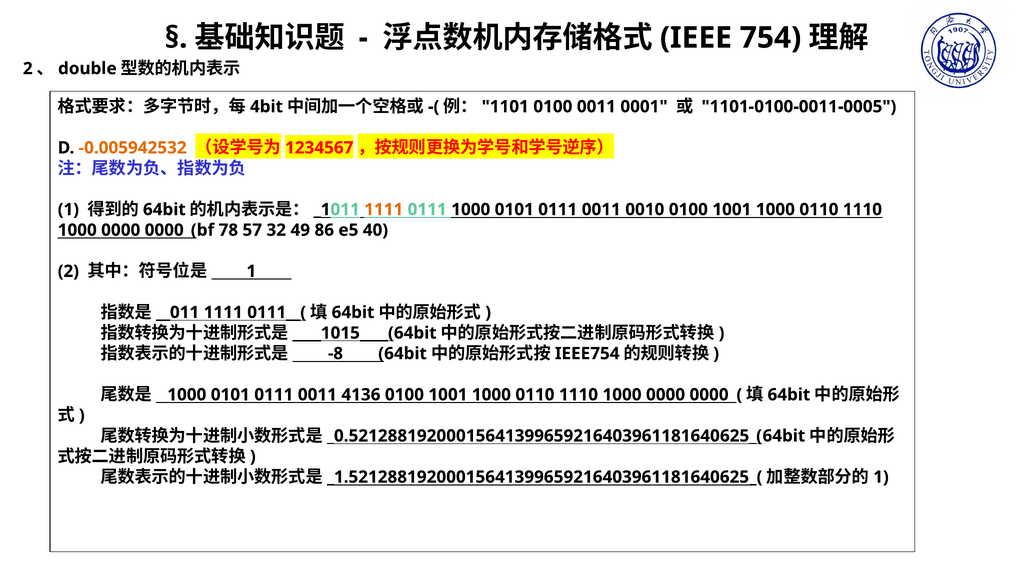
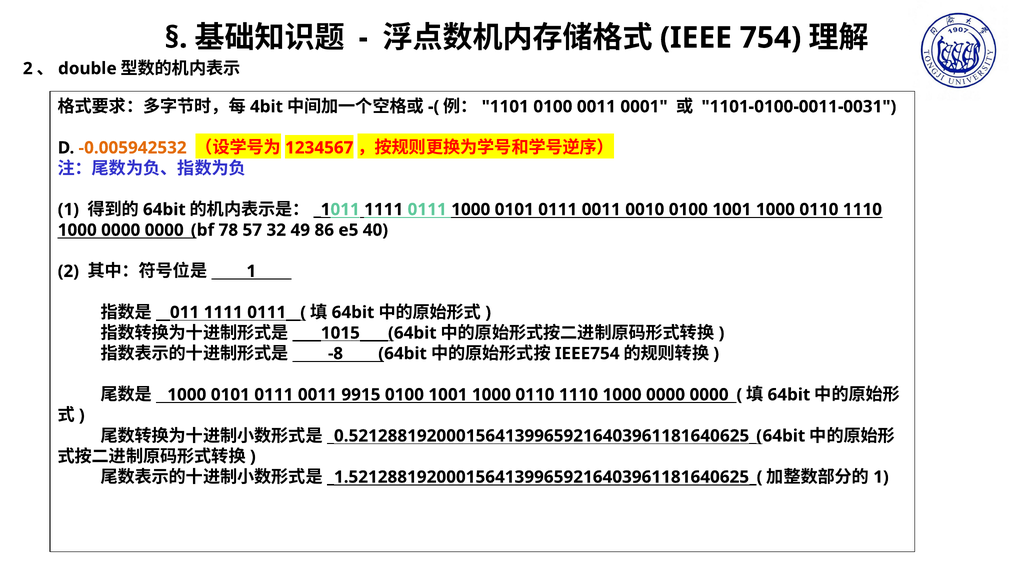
1101-0100-0011-0005: 1101-0100-0011-0005 -> 1101-0100-0011-0031
1111 at (384, 209) colour: orange -> black
4136: 4136 -> 9915
